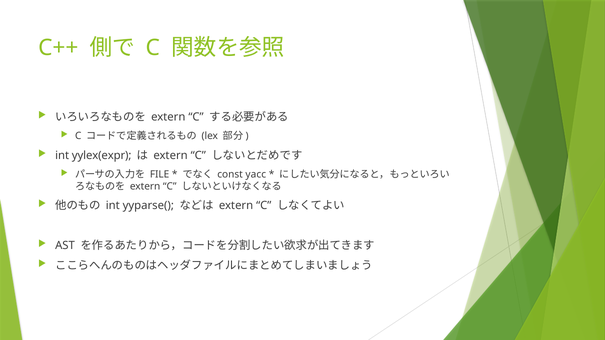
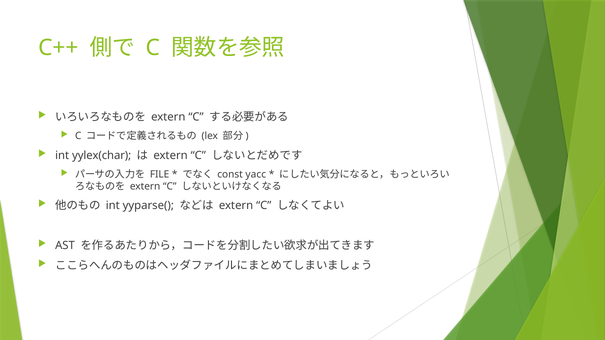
yylex(expr: yylex(expr -> yylex(char
